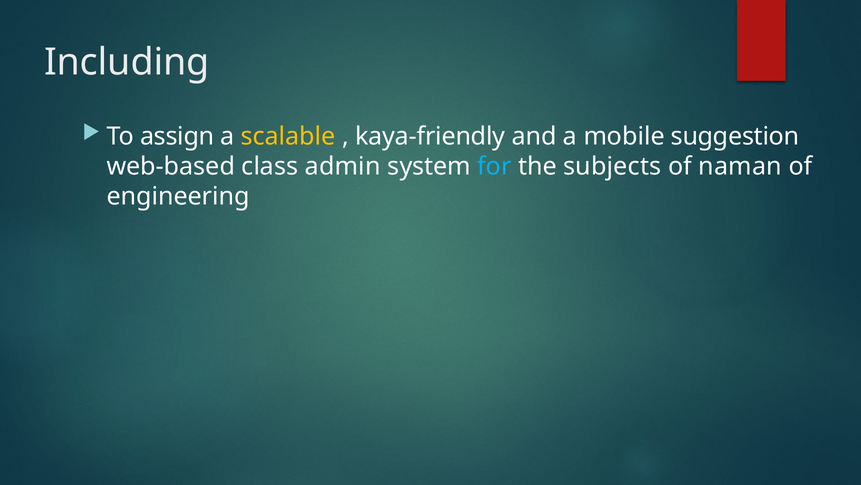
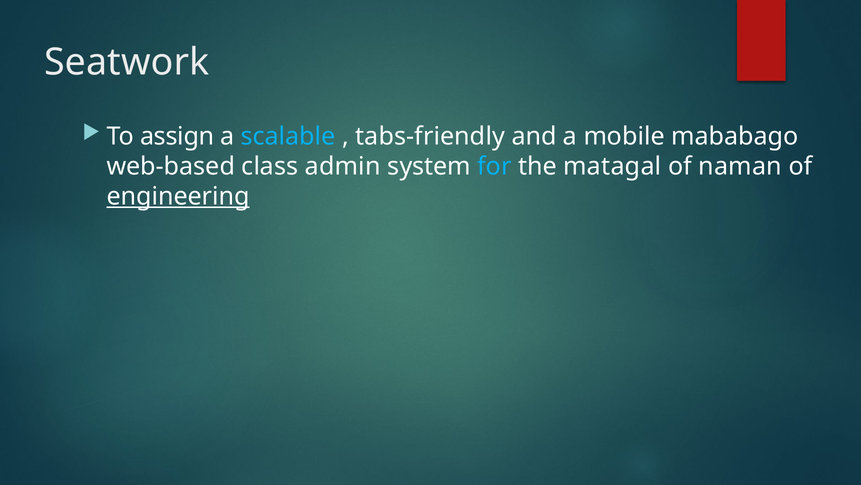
Including: Including -> Seatwork
scalable colour: yellow -> light blue
kaya-friendly: kaya-friendly -> tabs-friendly
suggestion: suggestion -> mababago
subjects: subjects -> matagal
engineering underline: none -> present
